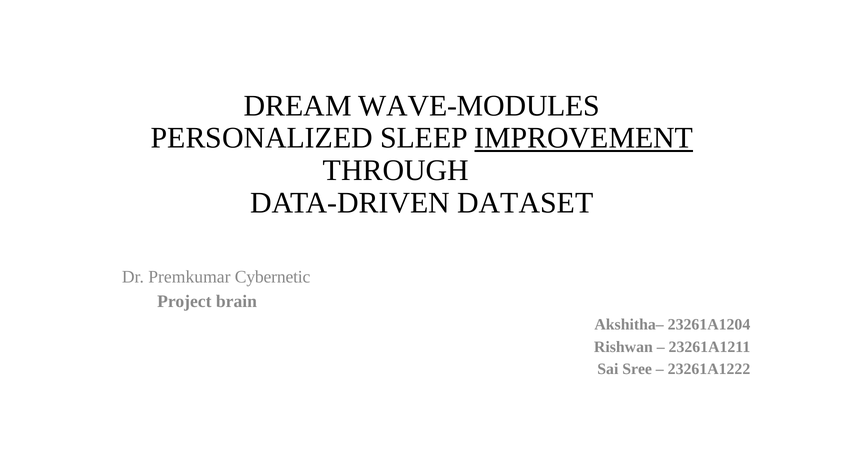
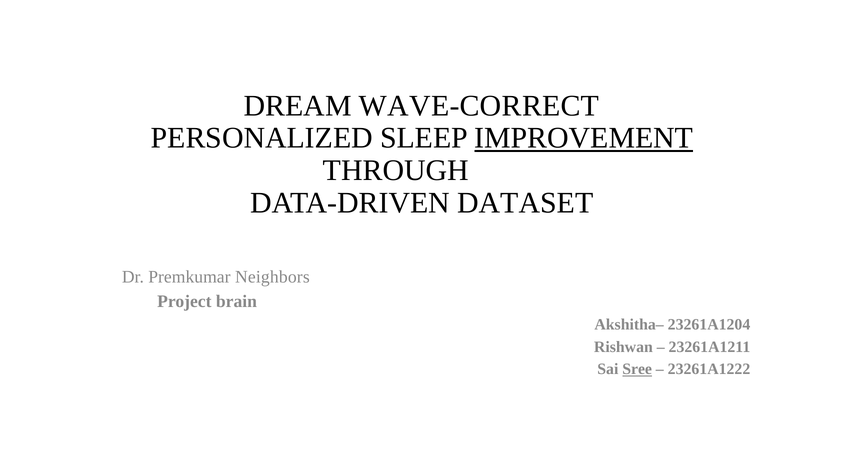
WAVE-MODULES: WAVE-MODULES -> WAVE-CORRECT
Cybernetic: Cybernetic -> Neighbors
Sree underline: none -> present
